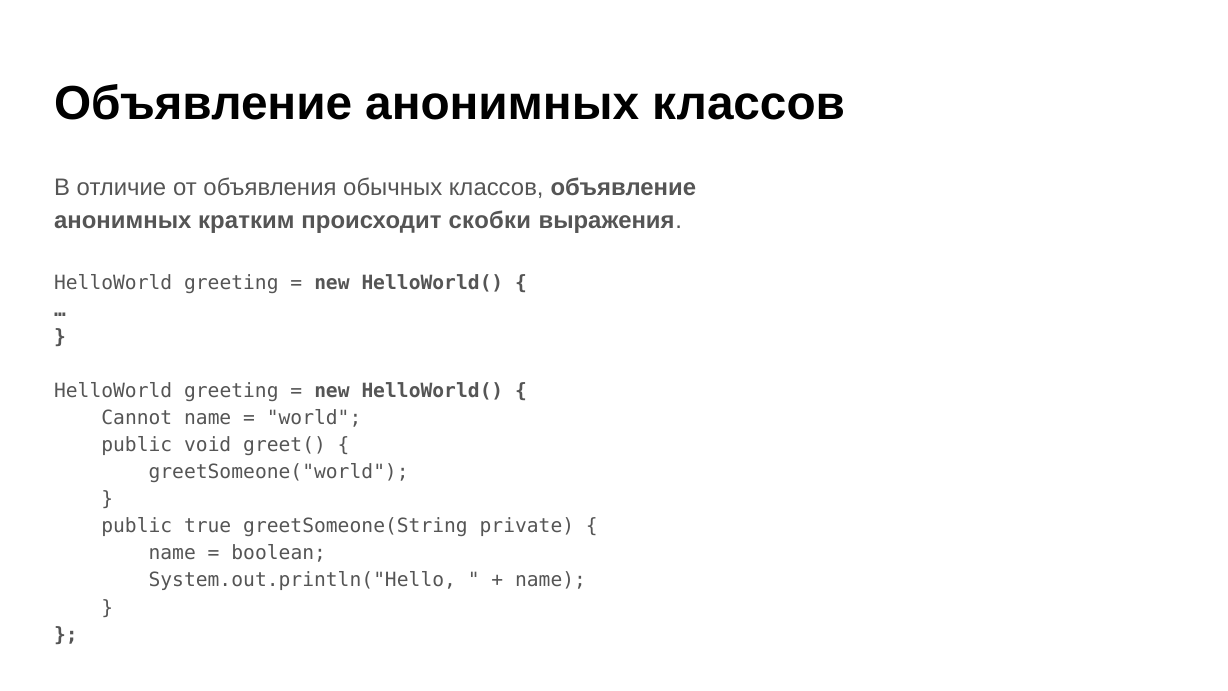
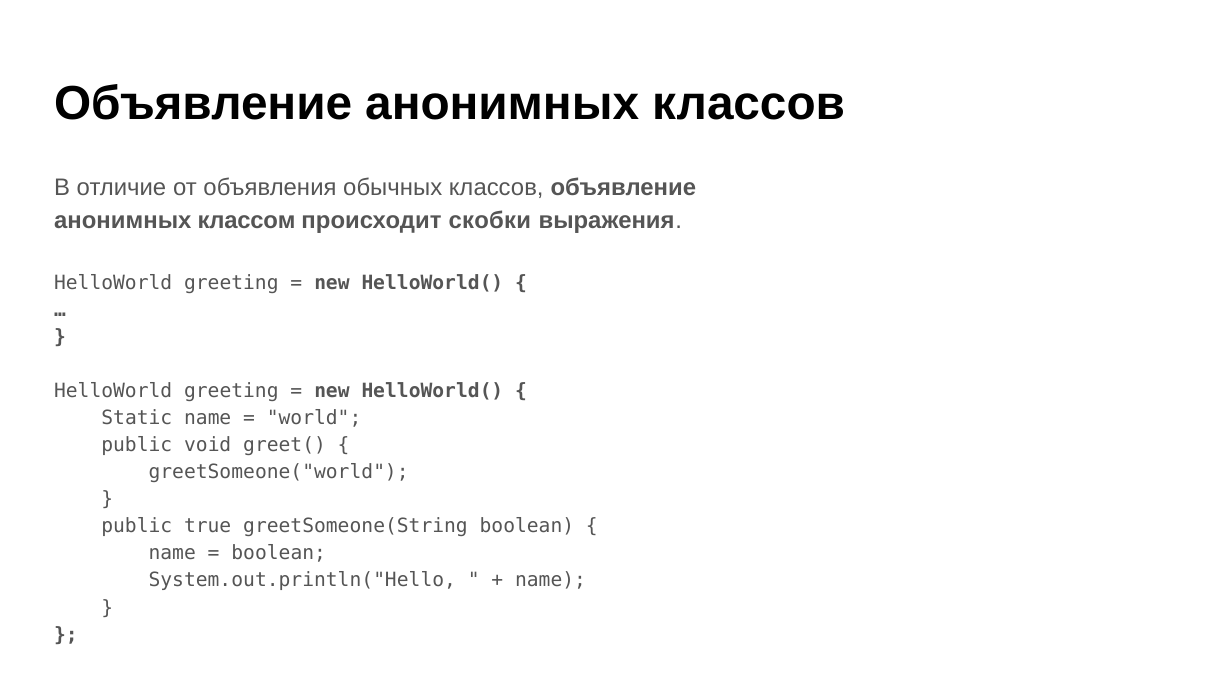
кратким: кратким -> классом
Cannot: Cannot -> Static
greetSomeone(String private: private -> boolean
